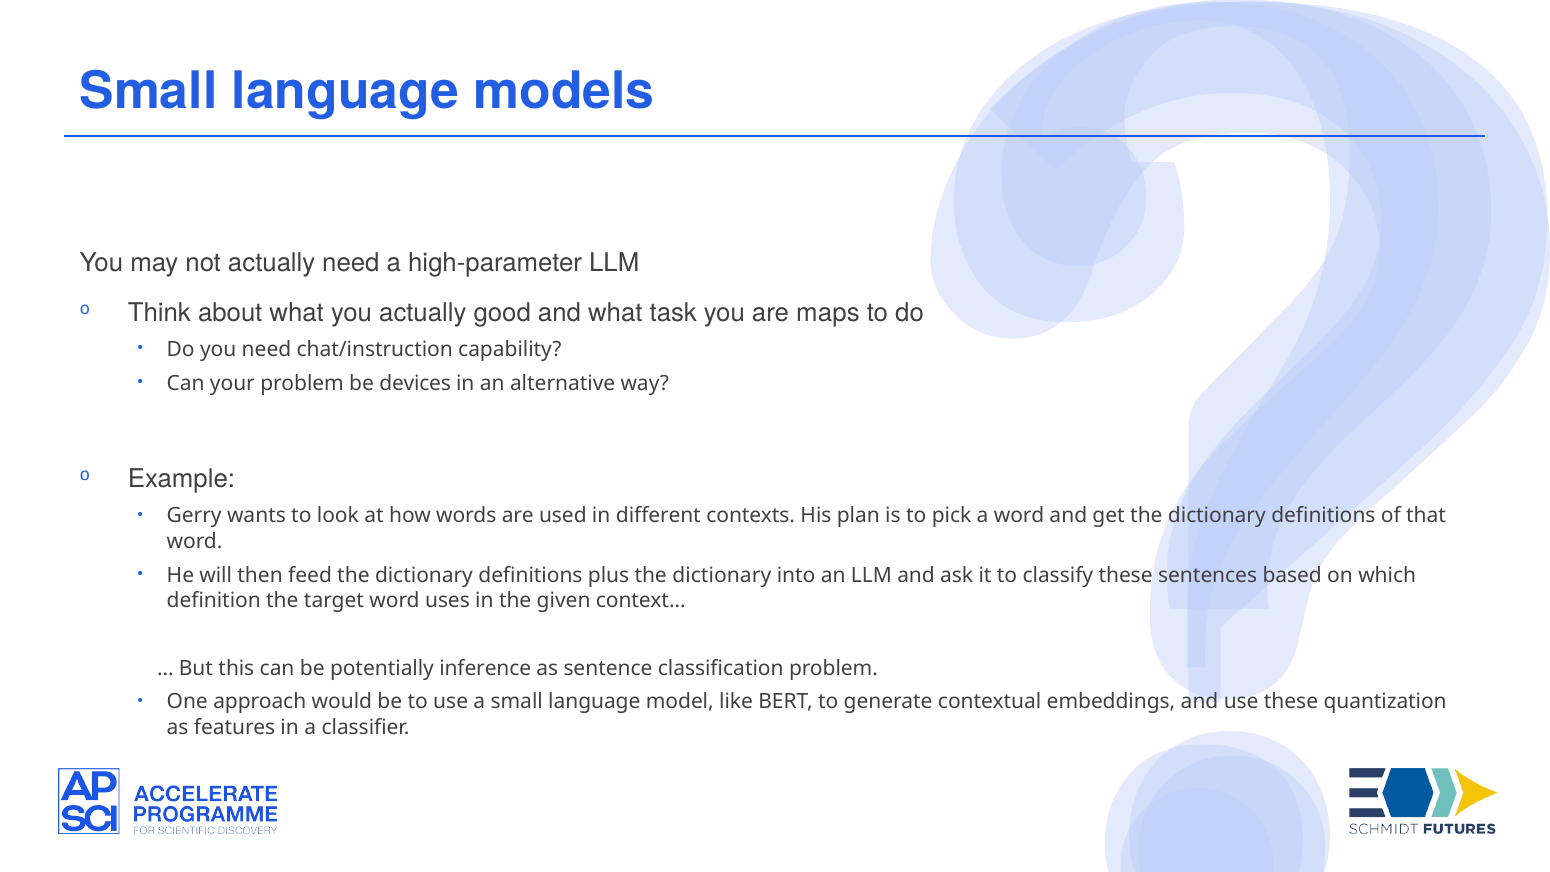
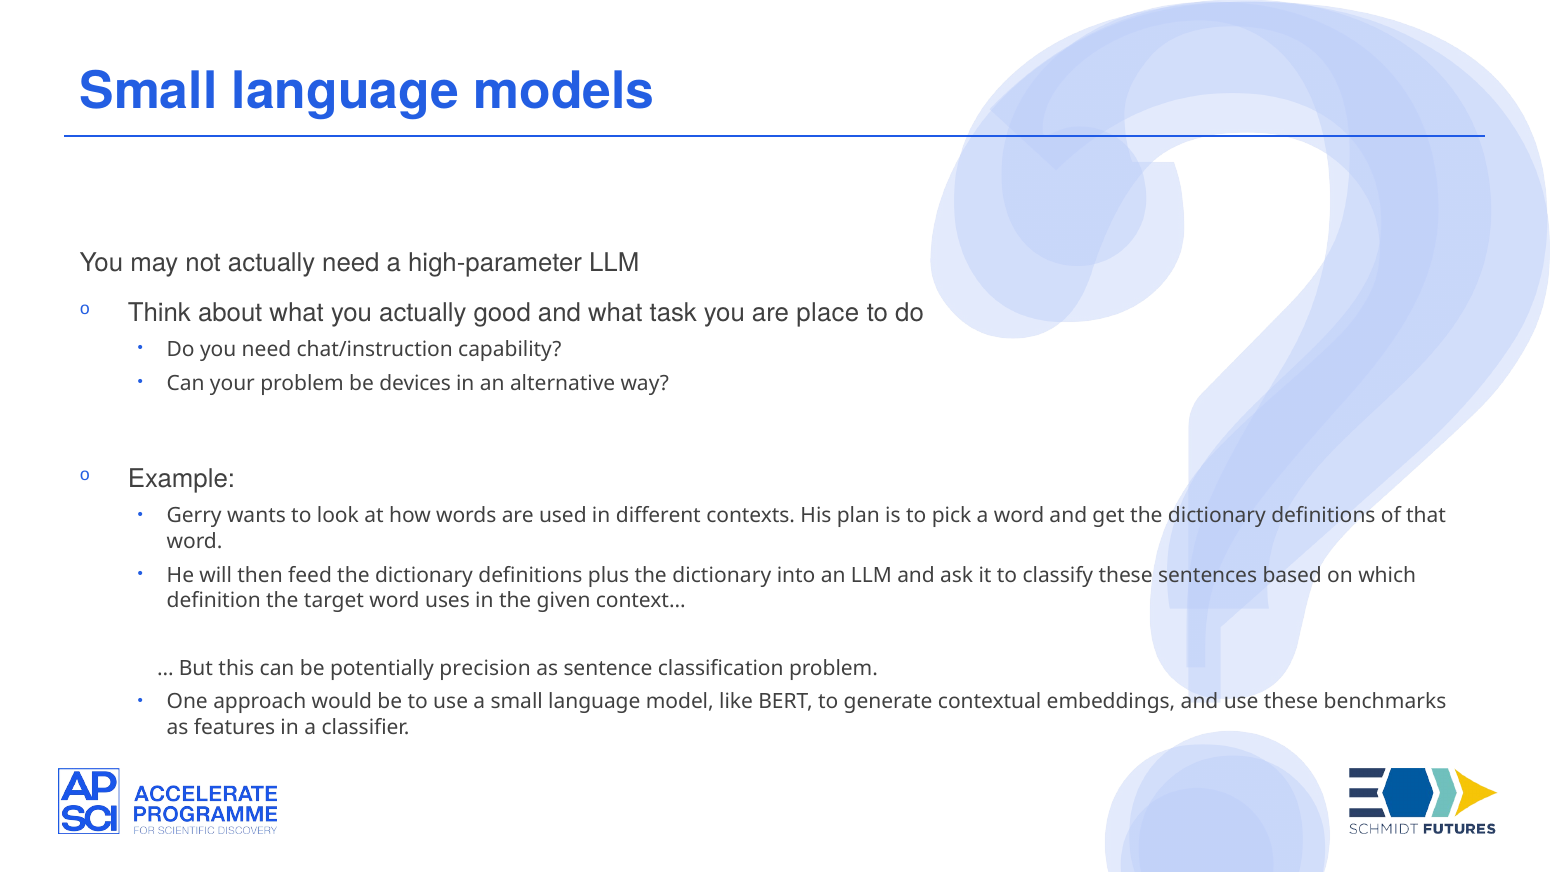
maps: maps -> place
inference: inference -> precision
quantization: quantization -> benchmarks
